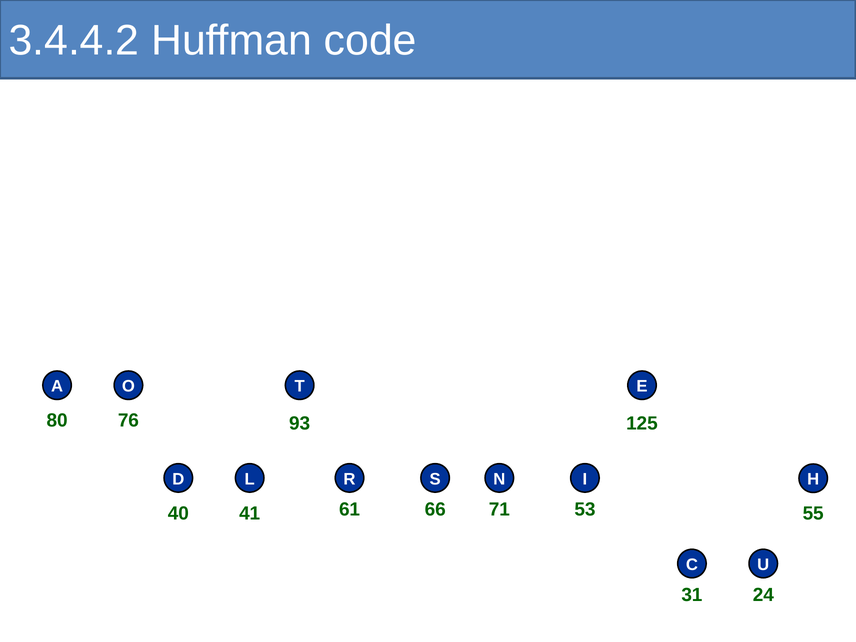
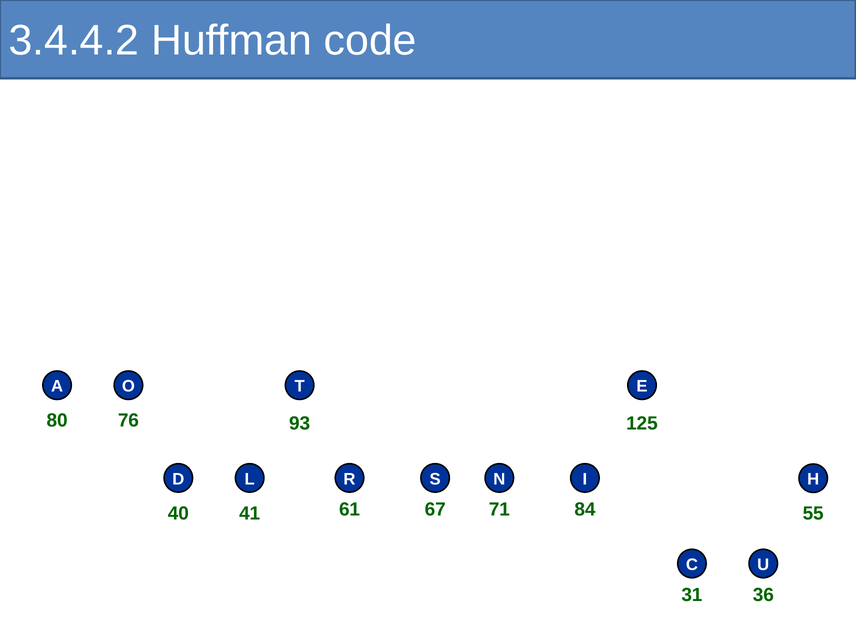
66: 66 -> 67
53: 53 -> 84
24: 24 -> 36
